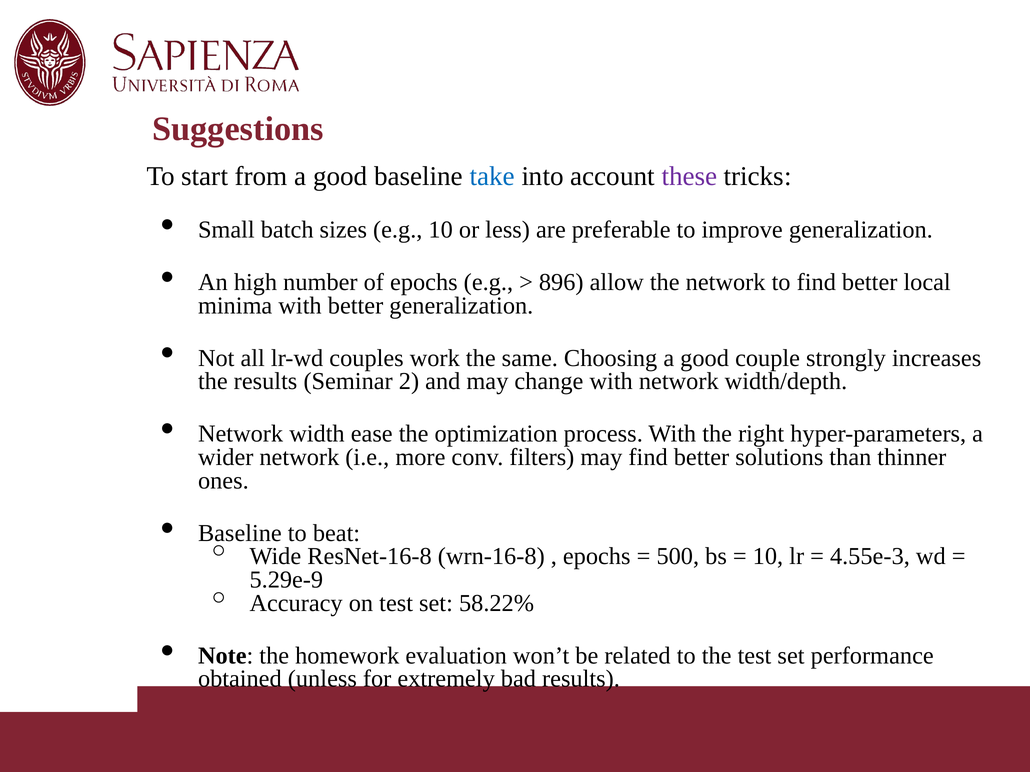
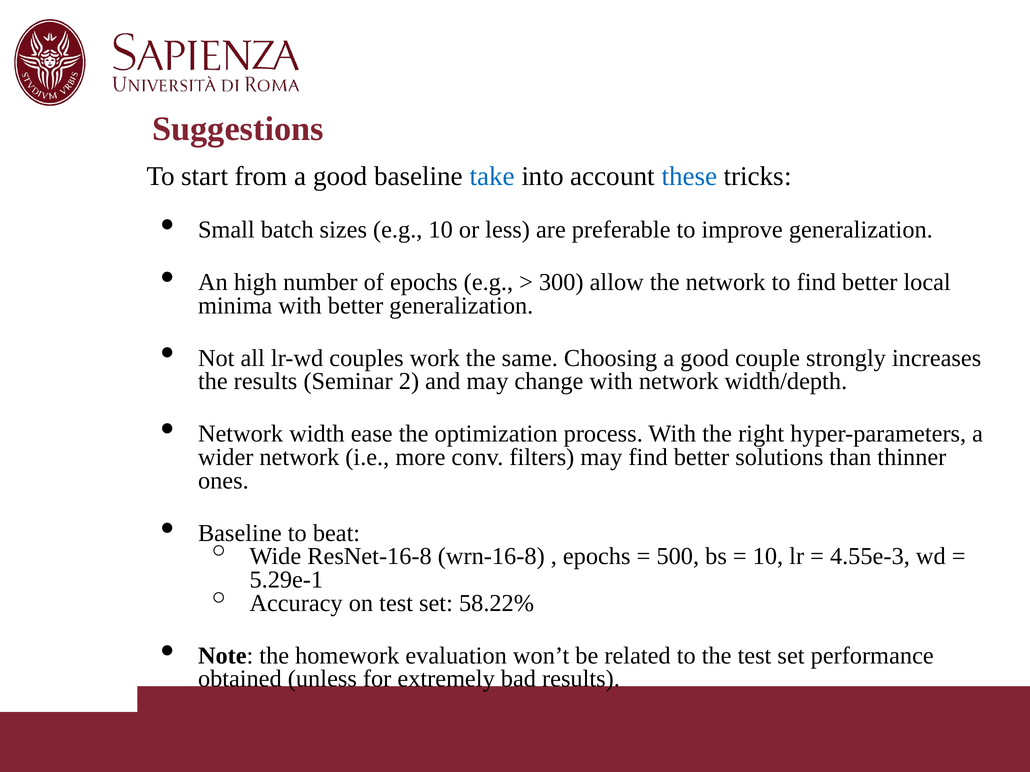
these colour: purple -> blue
896: 896 -> 300
5.29e-9: 5.29e-9 -> 5.29e-1
